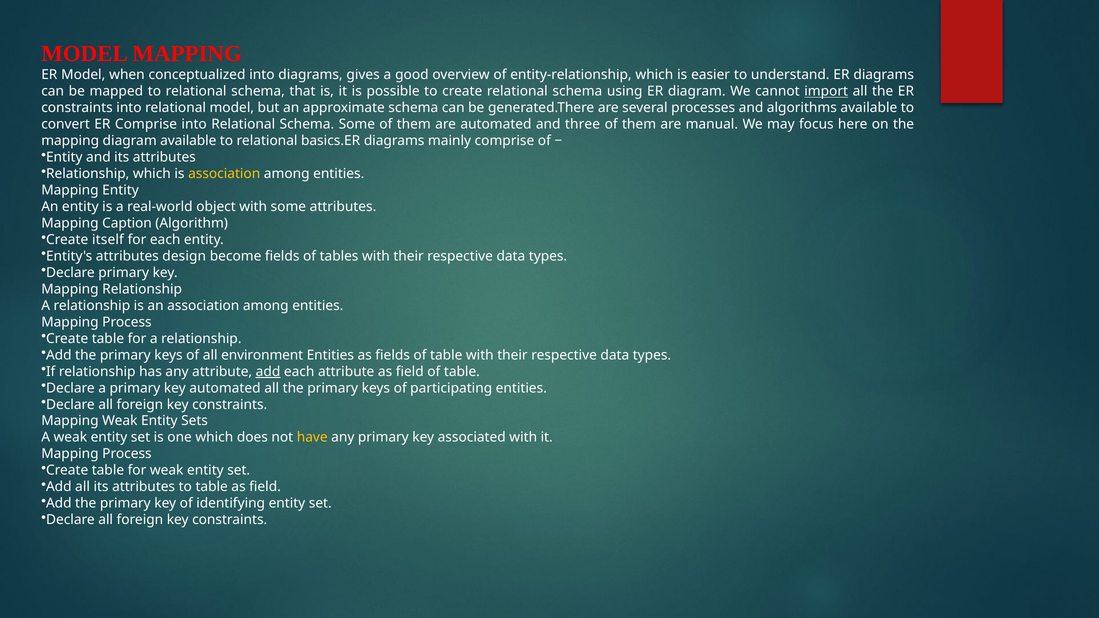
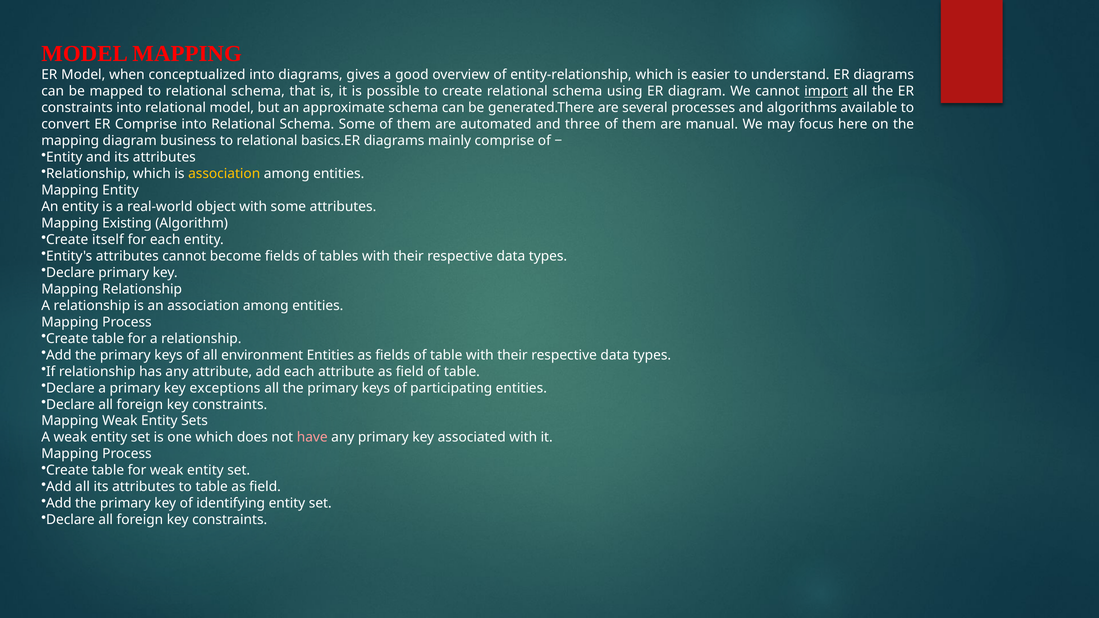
diagram available: available -> business
Caption: Caption -> Existing
attributes design: design -> cannot
add at (268, 372) underline: present -> none
key automated: automated -> exceptions
have colour: yellow -> pink
